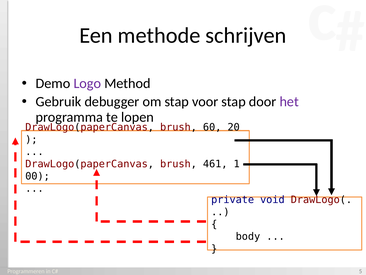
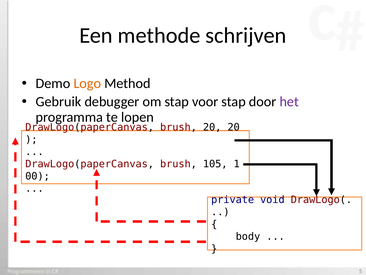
Logo colour: purple -> orange
brush 60: 60 -> 20
461: 461 -> 105
